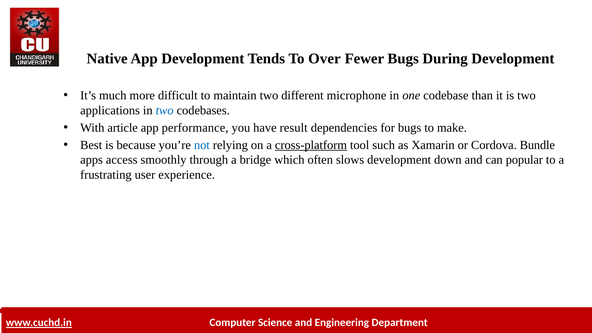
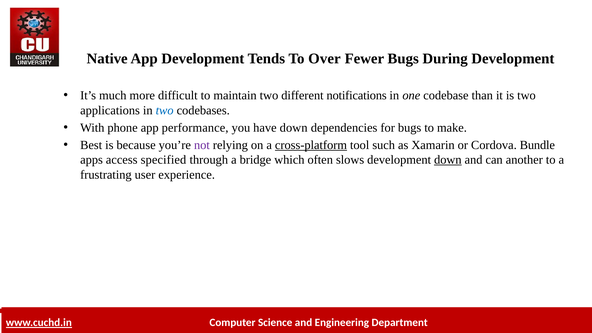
microphone: microphone -> notifications
article: article -> phone
have result: result -> down
not colour: blue -> purple
smoothly: smoothly -> specified
down at (448, 160) underline: none -> present
popular: popular -> another
